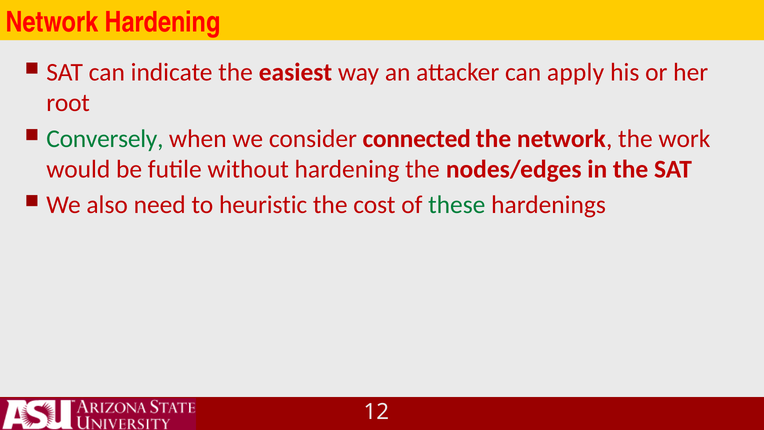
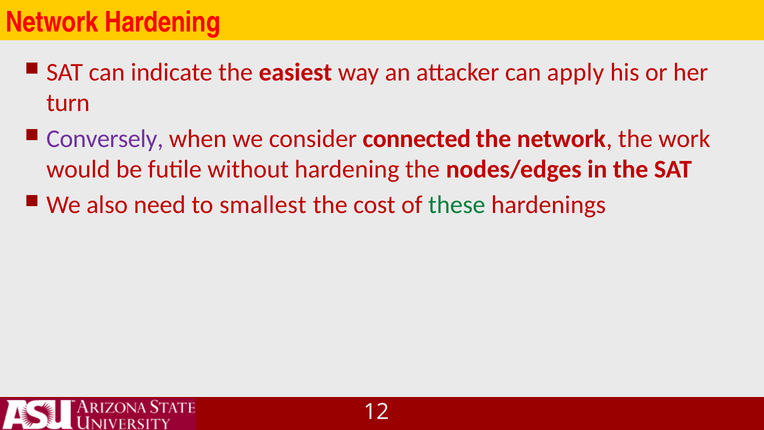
root: root -> turn
Conversely colour: green -> purple
heuristic: heuristic -> smallest
